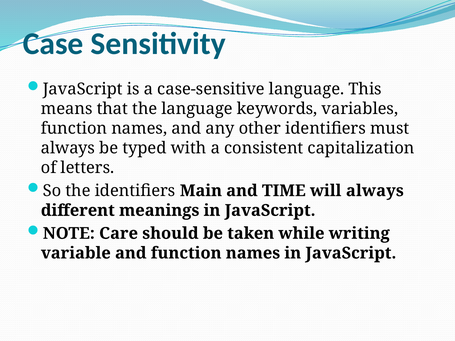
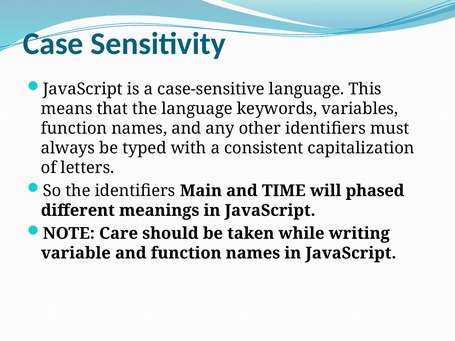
will always: always -> phased
